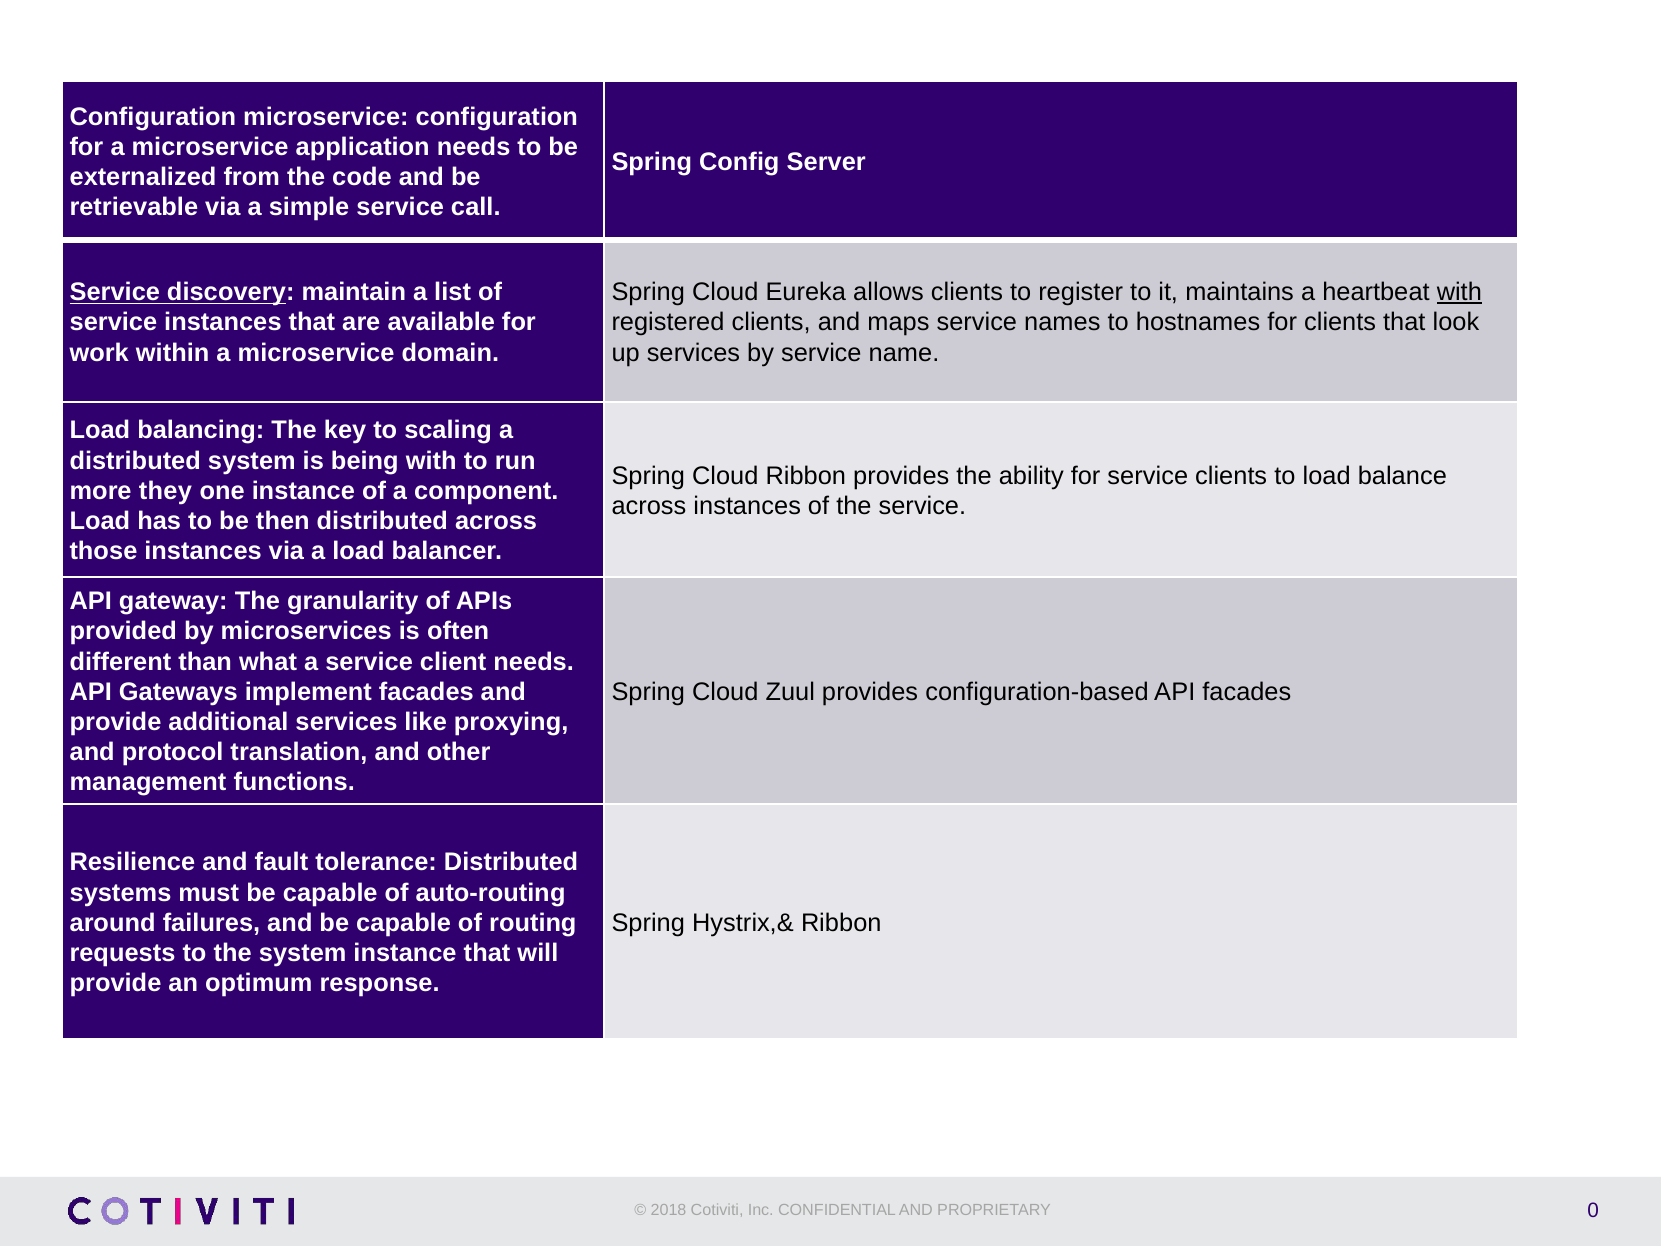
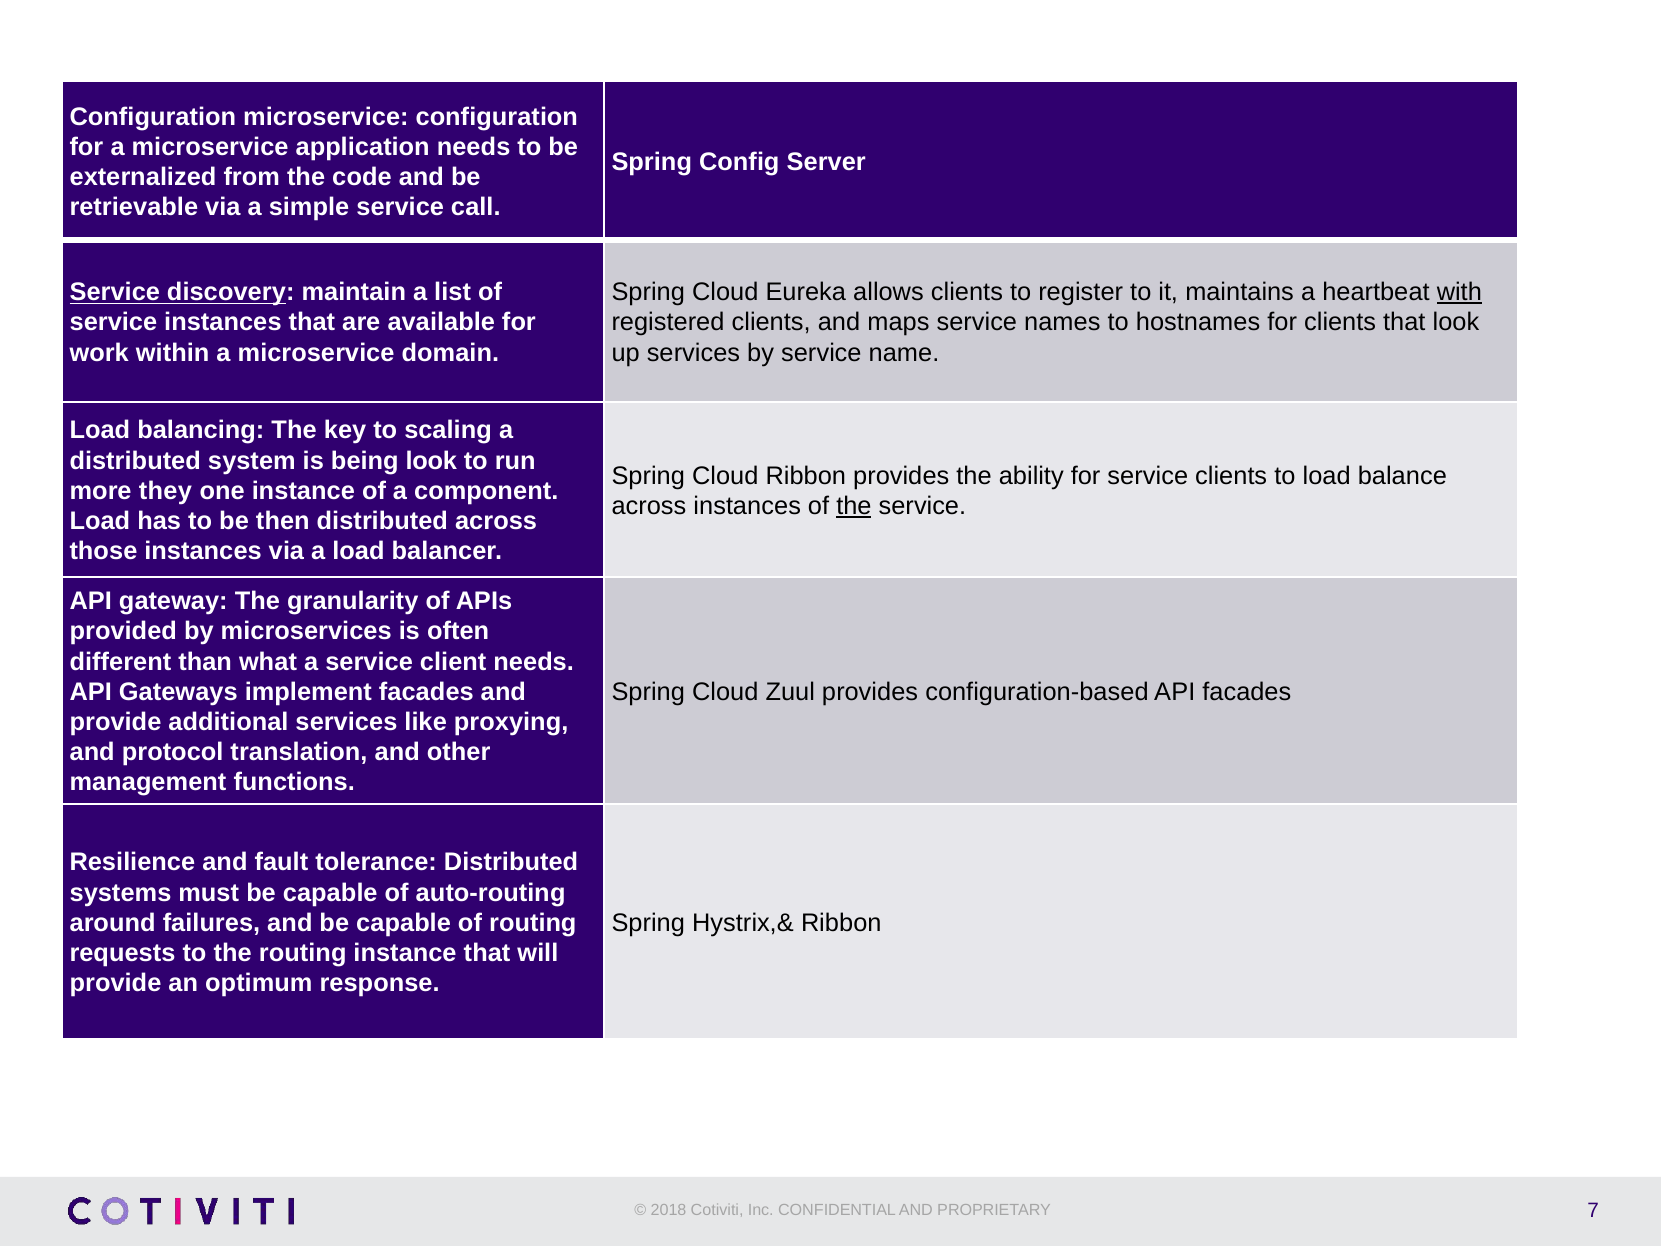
being with: with -> look
the at (854, 506) underline: none -> present
the system: system -> routing
0: 0 -> 7
